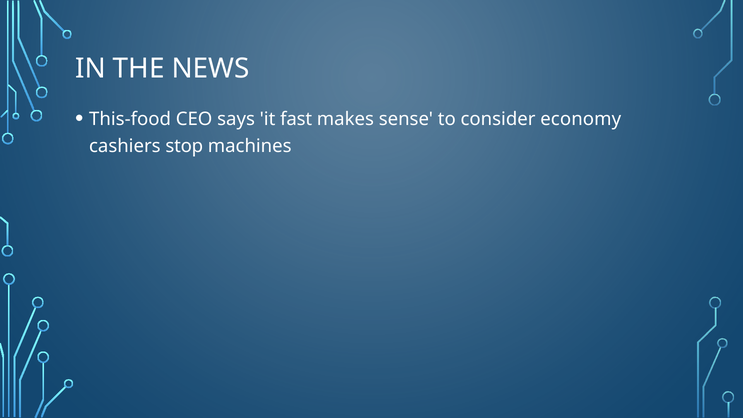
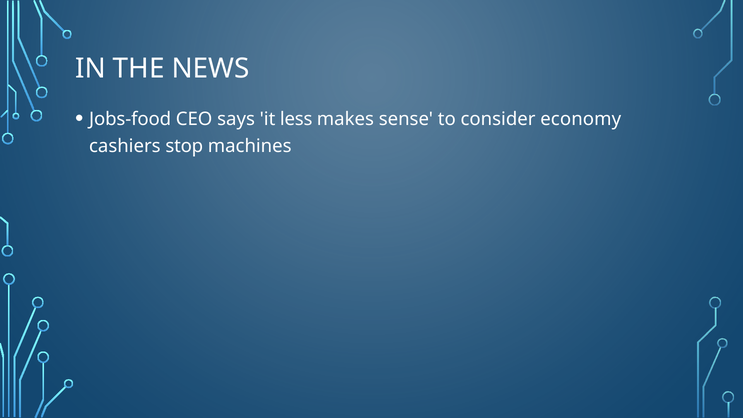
This-food: This-food -> Jobs-food
fast: fast -> less
